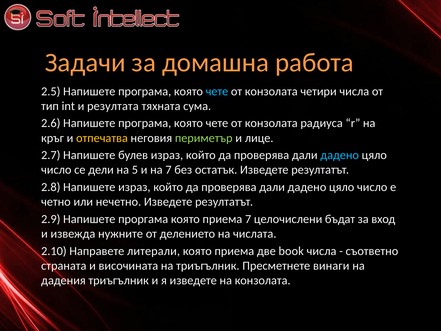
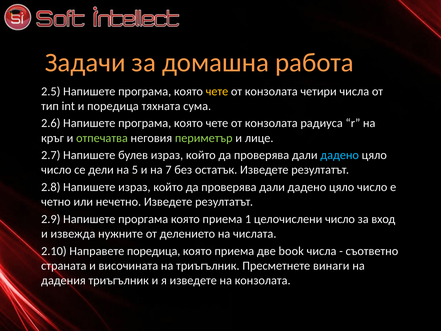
чете at (217, 91) colour: light blue -> yellow
и резултата: резултата -> поредица
отпечатва colour: yellow -> light green
приема 7: 7 -> 1
целочислени бъдат: бъдат -> число
Направете литерали: литерали -> поредица
